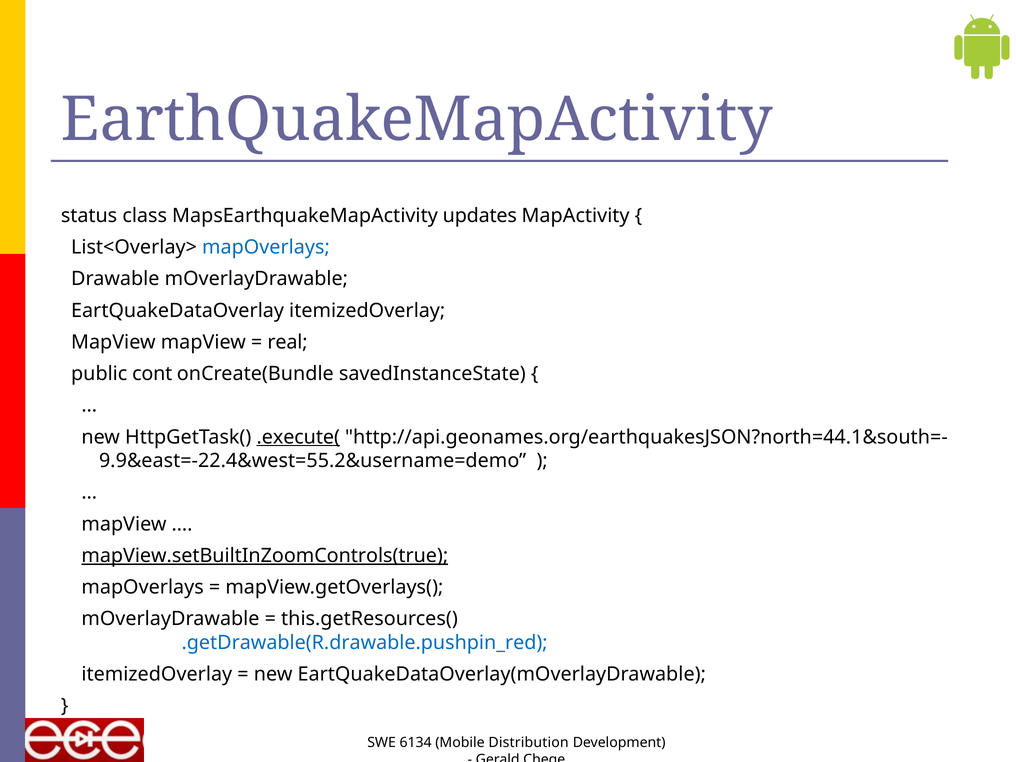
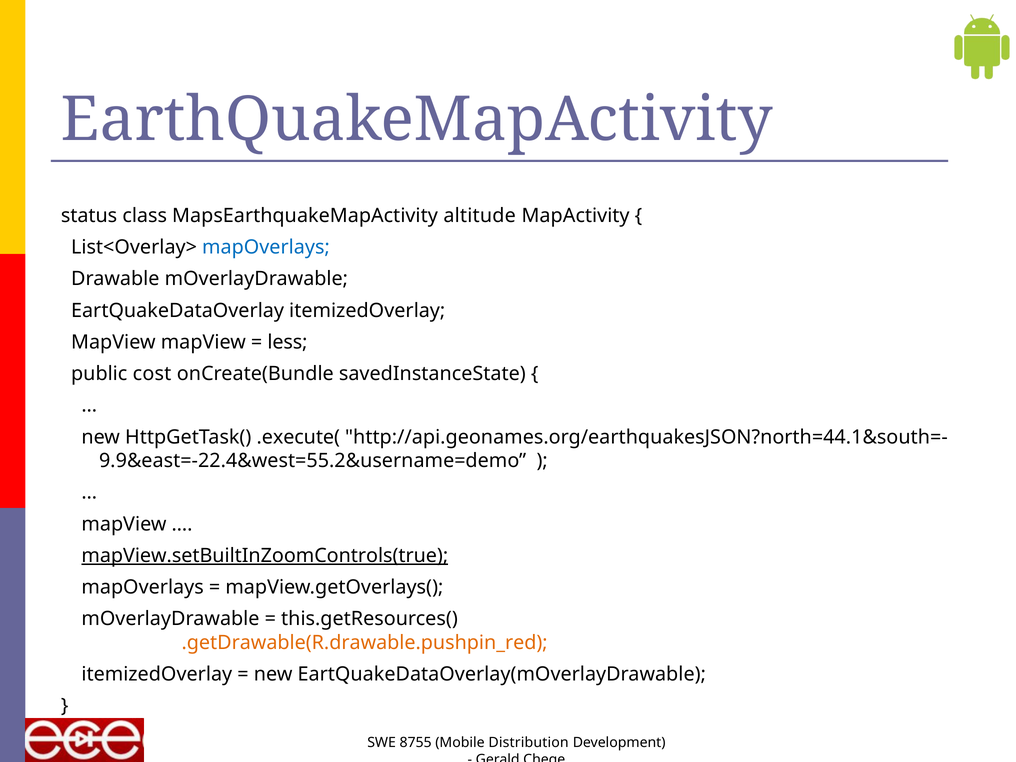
updates: updates -> altitude
real: real -> less
cont: cont -> cost
.execute( underline: present -> none
.getDrawable(R.drawable.pushpin_red colour: blue -> orange
6134: 6134 -> 8755
